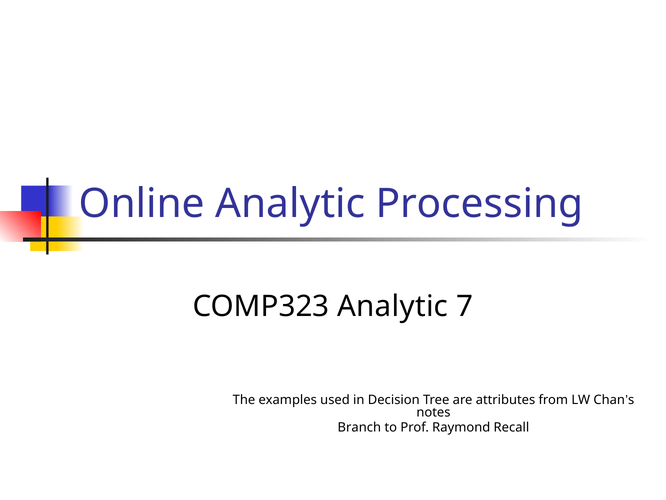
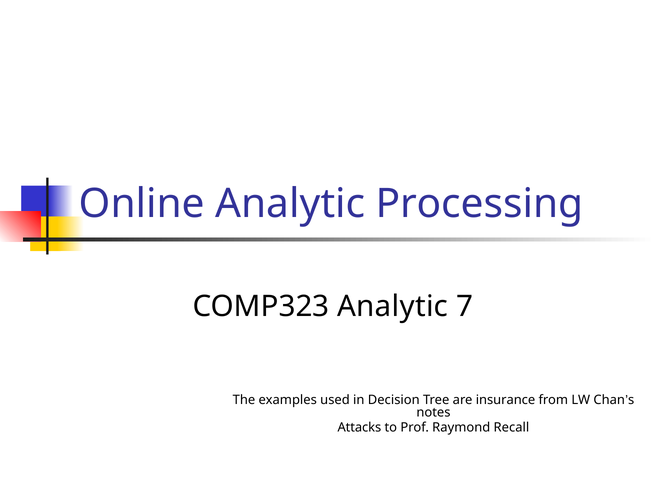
attributes: attributes -> insurance
Branch: Branch -> Attacks
